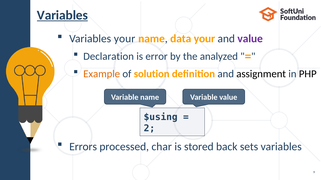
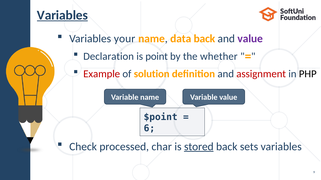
data your: your -> back
error: error -> point
analyzed: analyzed -> whether
Example colour: orange -> red
assignment colour: black -> red
$using: $using -> $point
2: 2 -> 6
Errors: Errors -> Check
stored underline: none -> present
